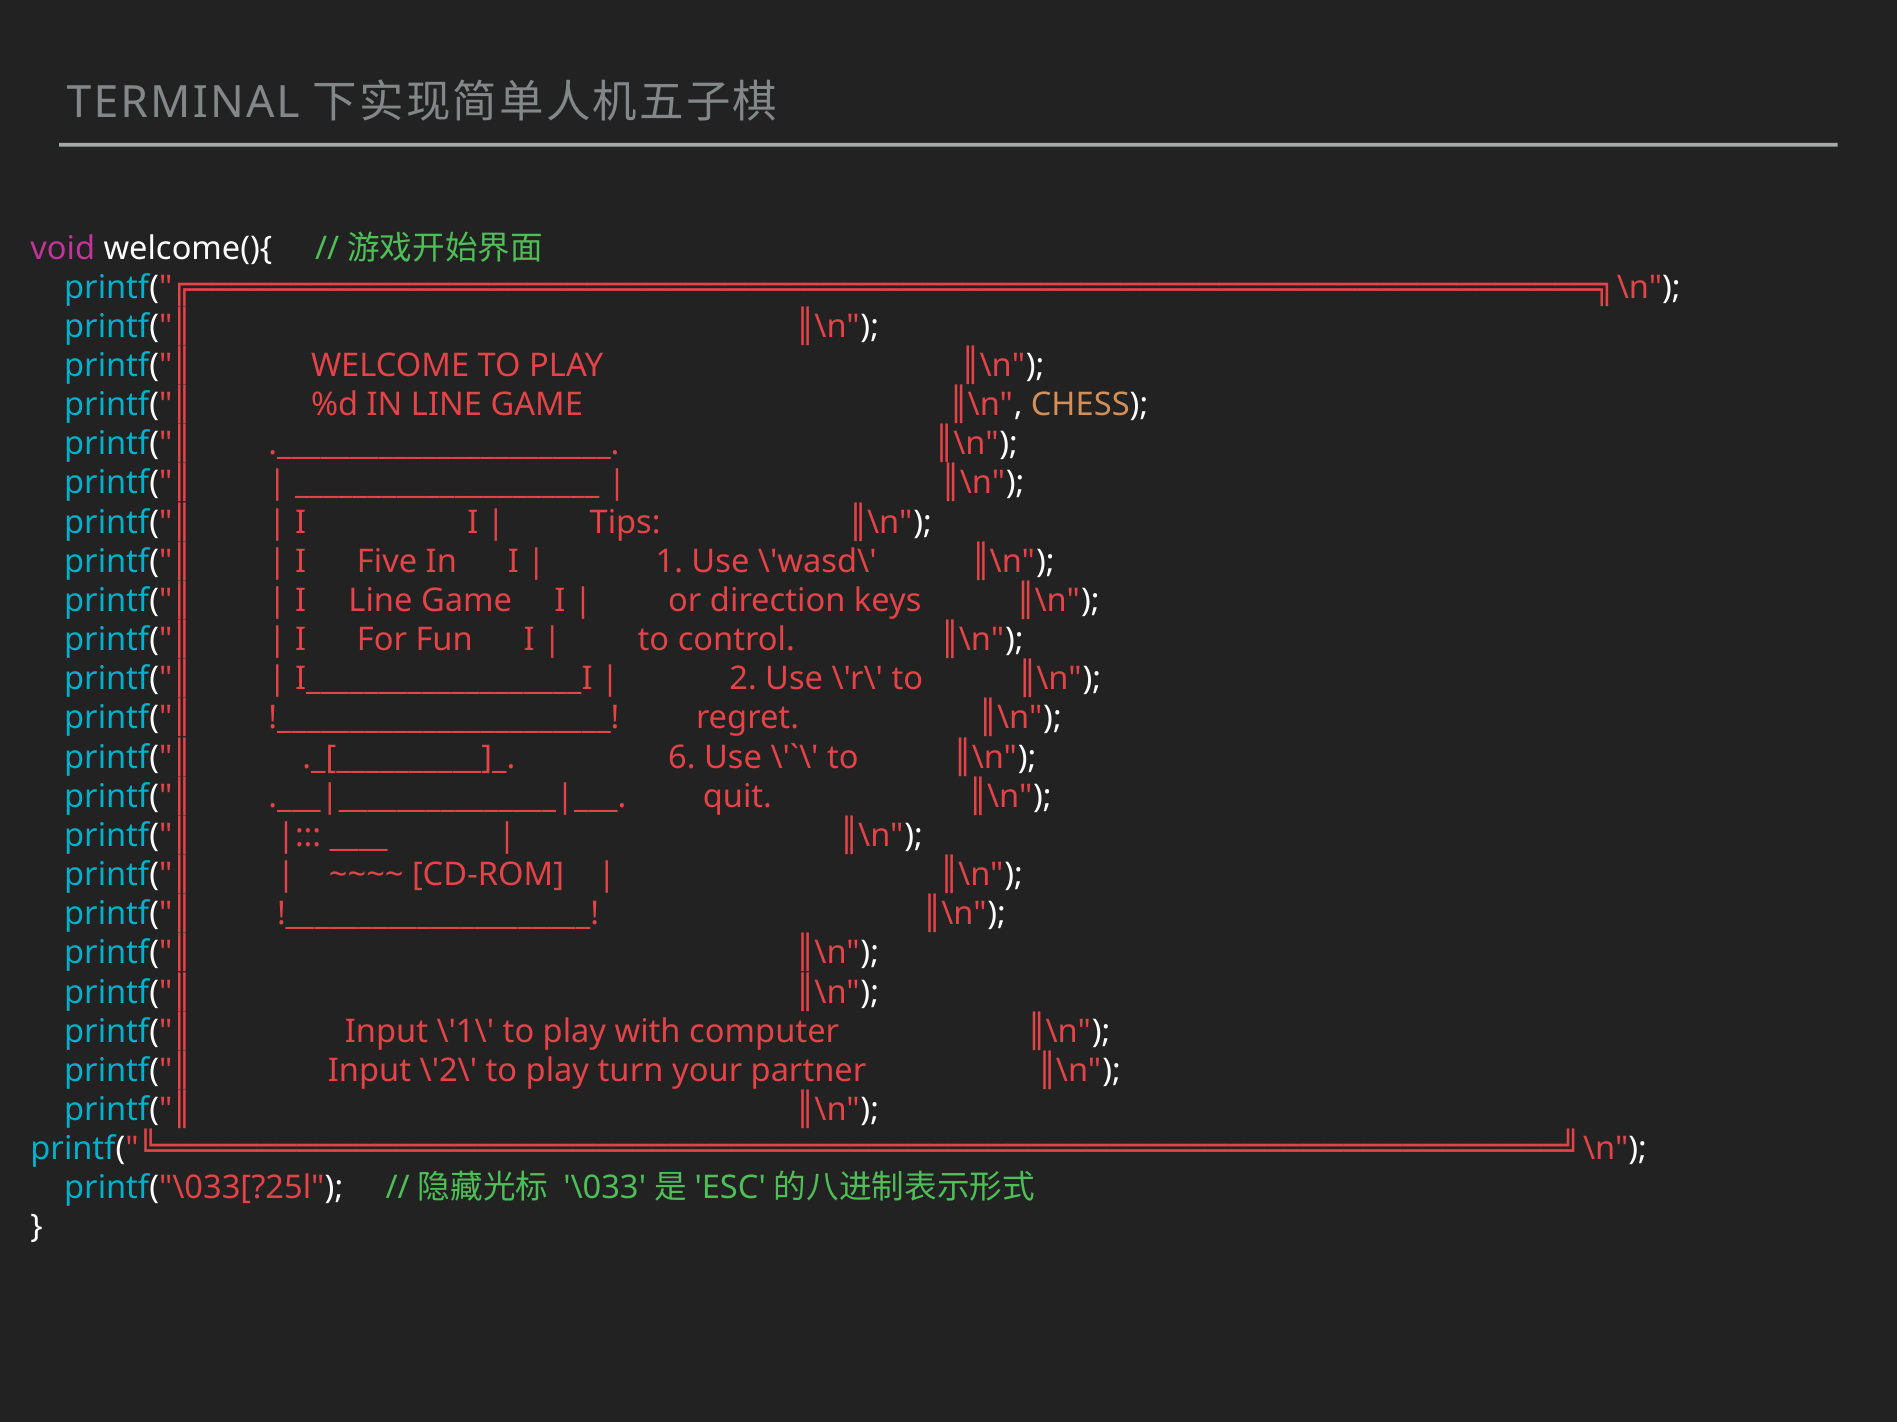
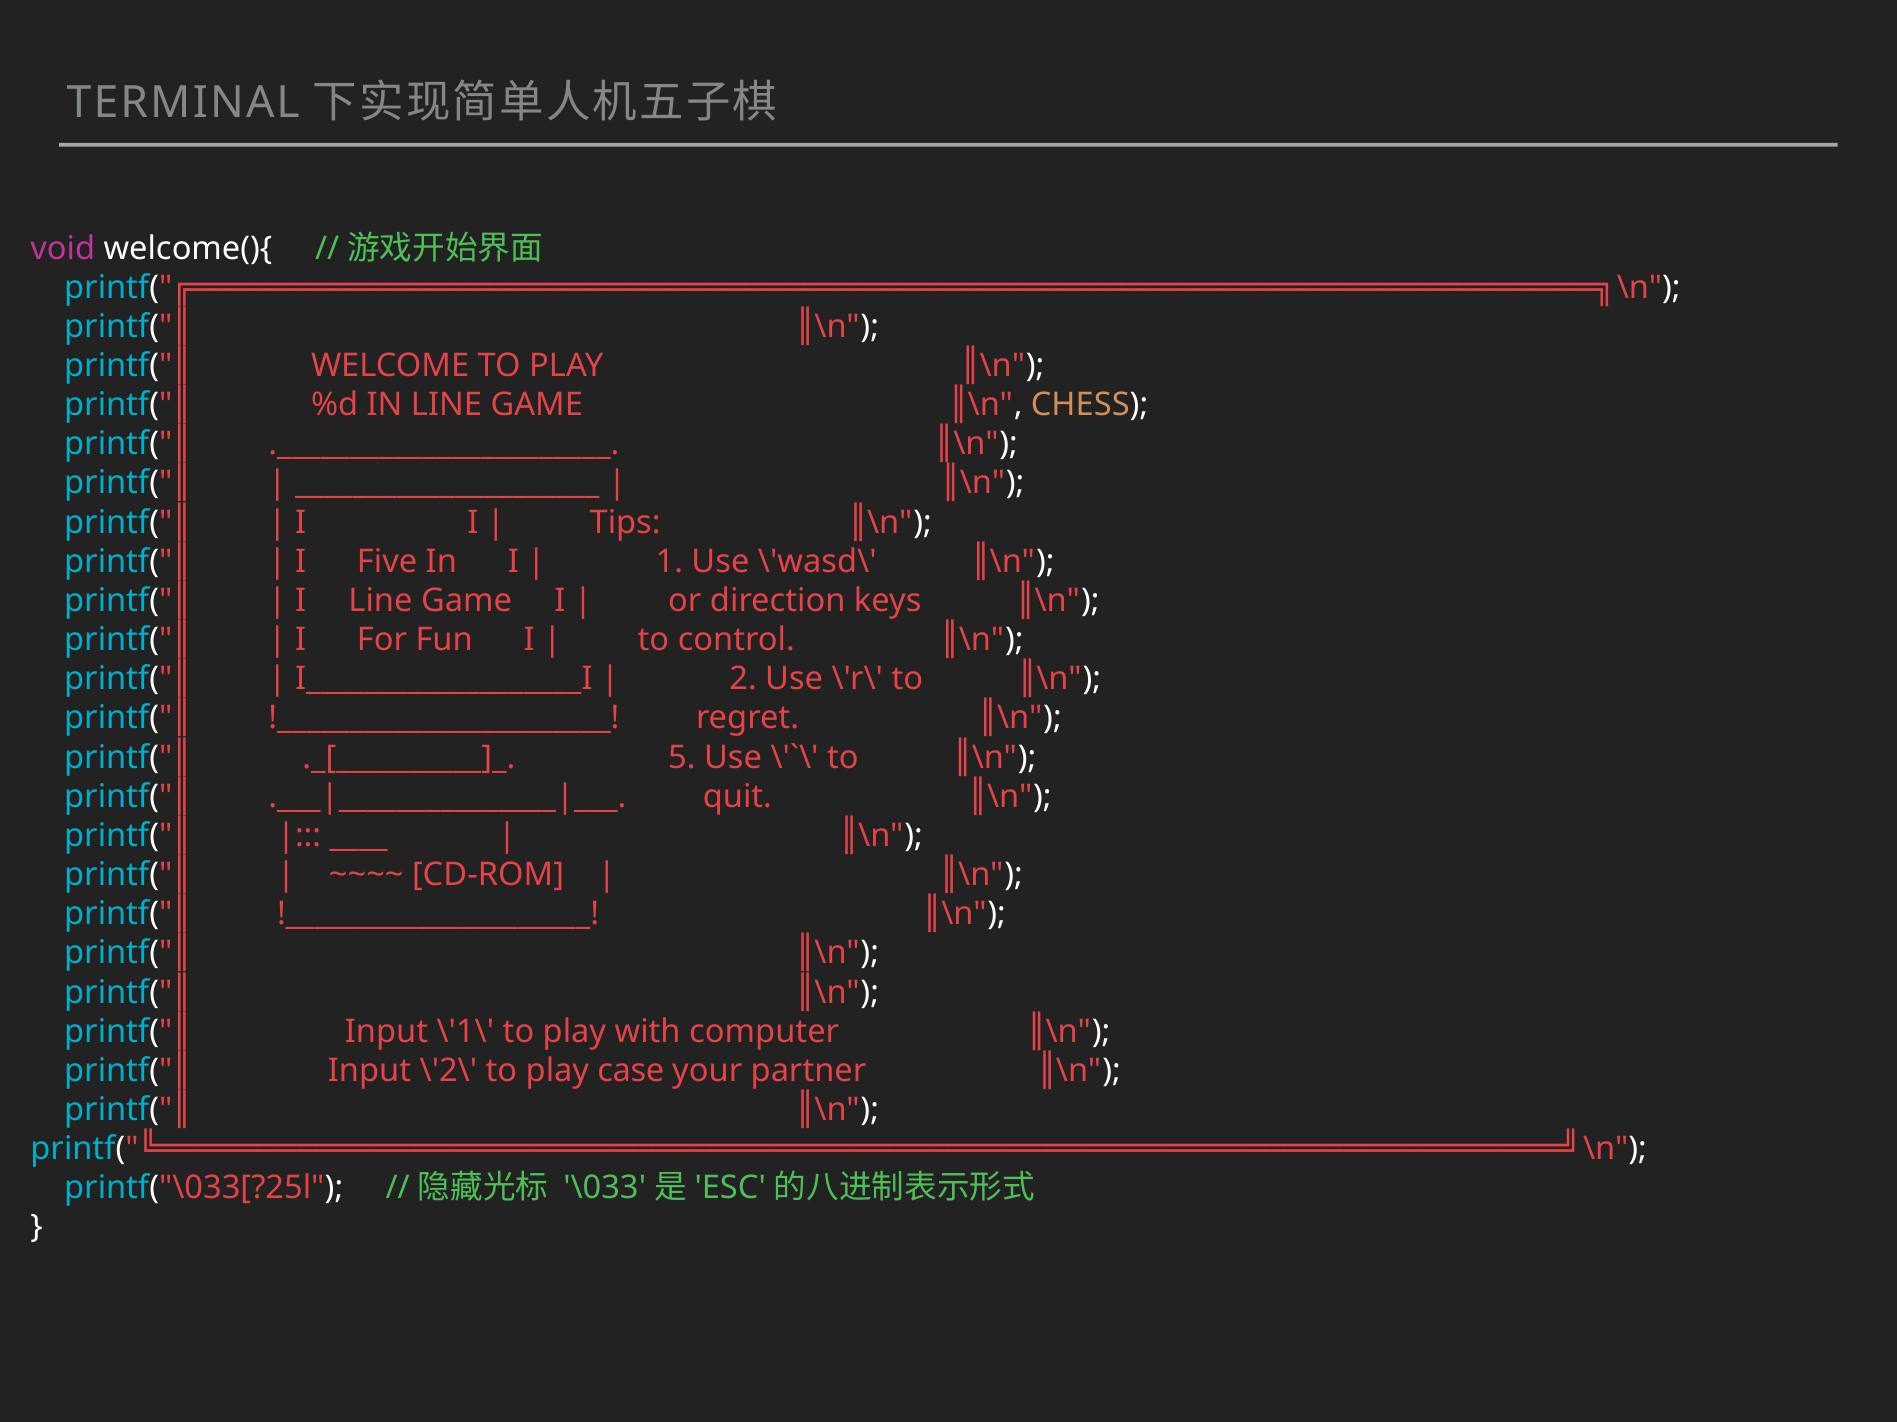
6: 6 -> 5
turn: turn -> case
